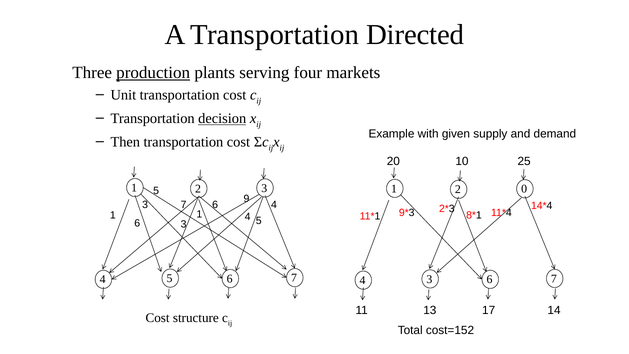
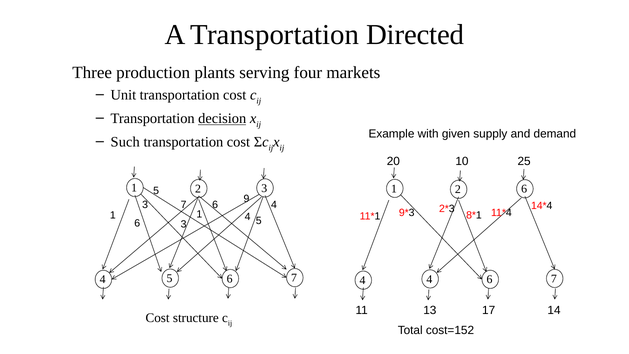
production underline: present -> none
Then: Then -> Such
2 0: 0 -> 6
3 at (429, 279): 3 -> 4
